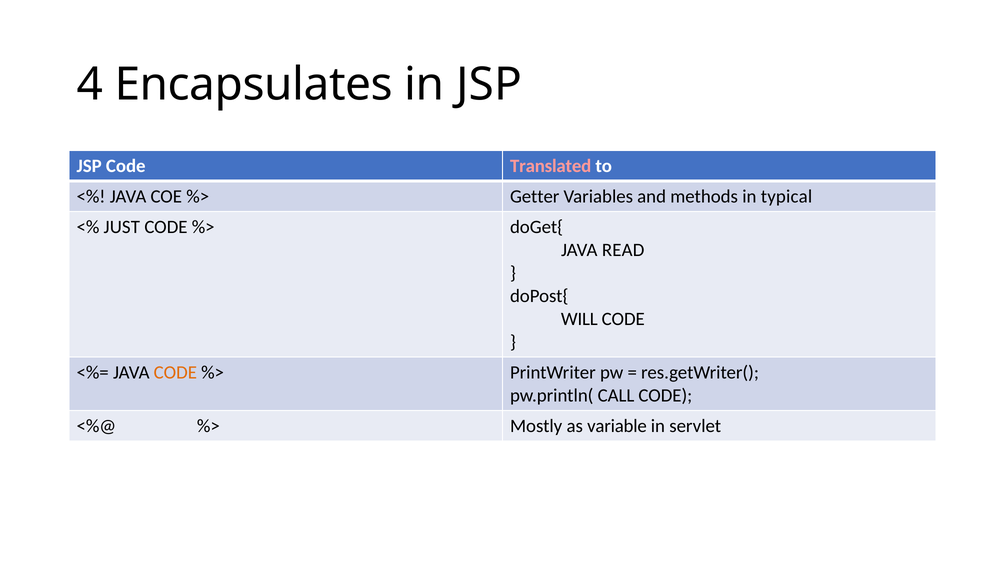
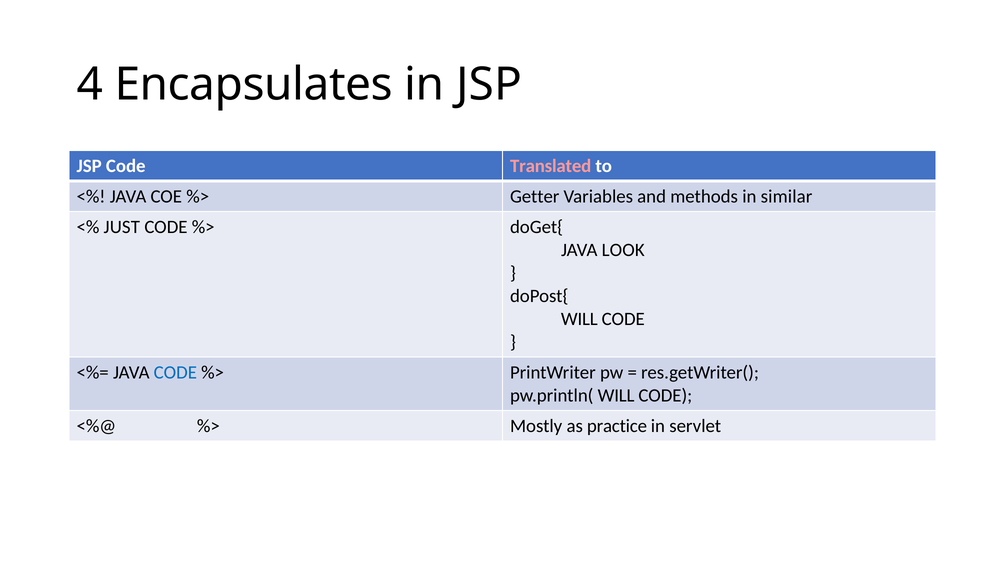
typical: typical -> similar
READ: READ -> LOOK
CODE at (175, 373) colour: orange -> blue
pw.println( CALL: CALL -> WILL
variable: variable -> practice
